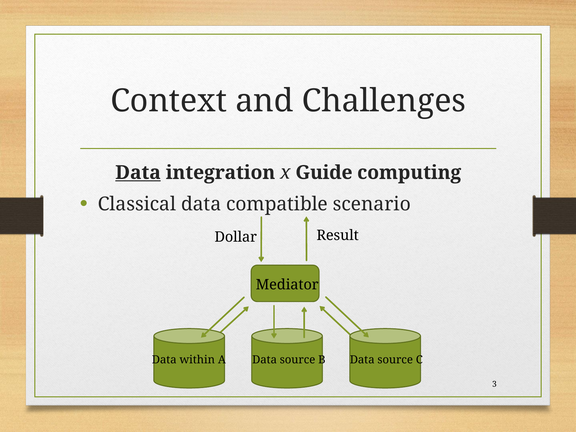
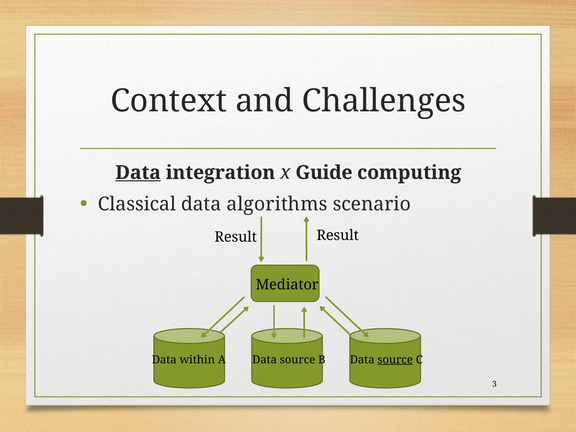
compatible: compatible -> algorithms
Dollar at (236, 237): Dollar -> Result
source at (395, 360) underline: none -> present
